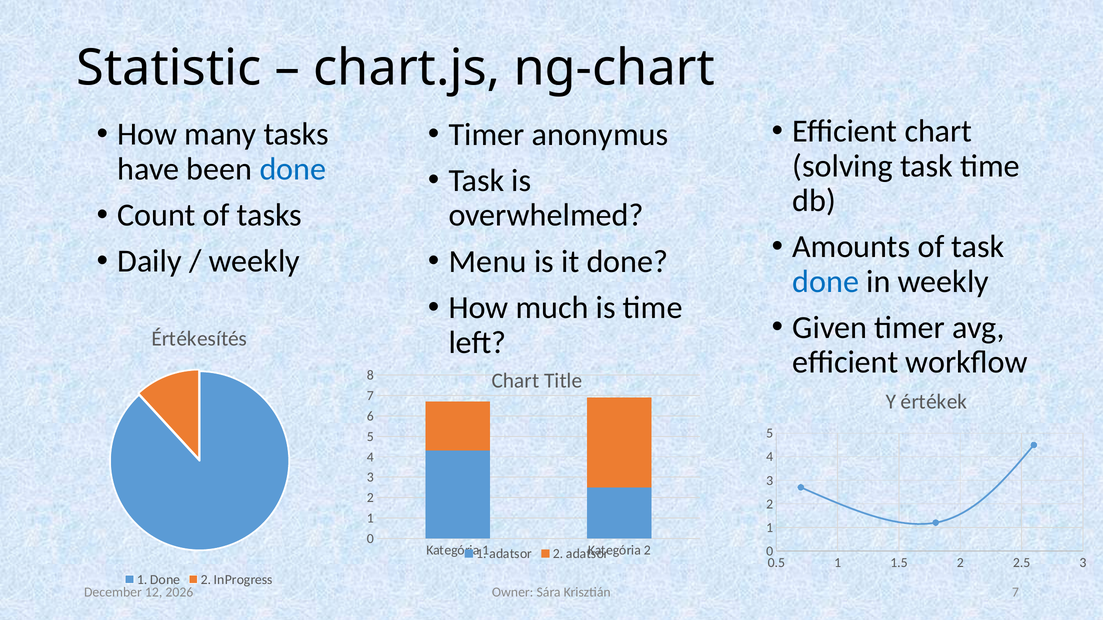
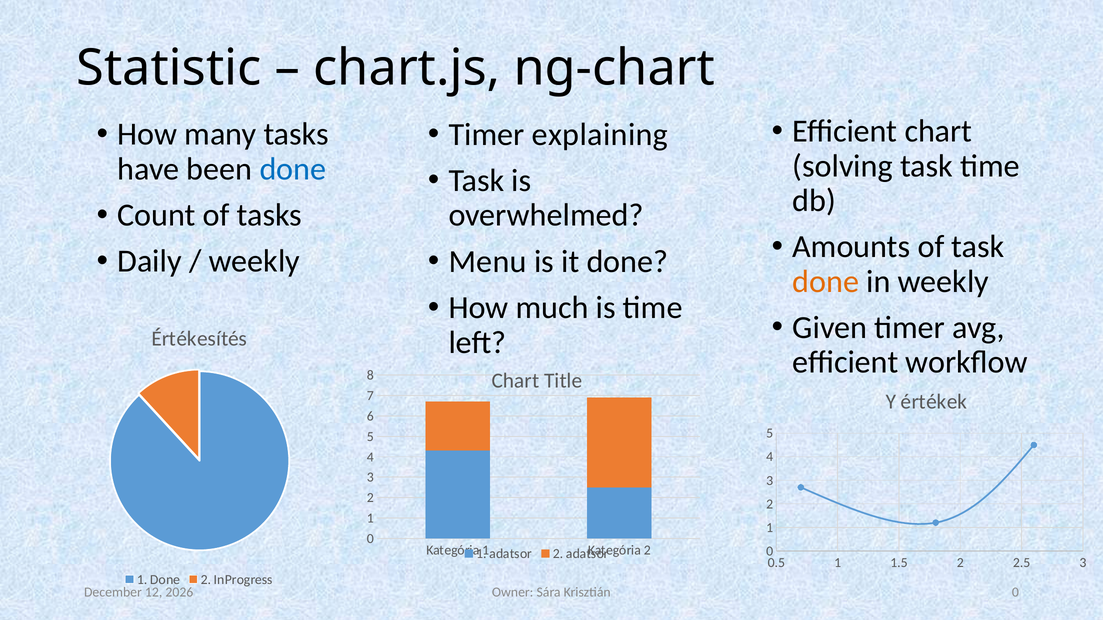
anonymus: anonymus -> explaining
done at (826, 282) colour: blue -> orange
Krisztián 7: 7 -> 0
